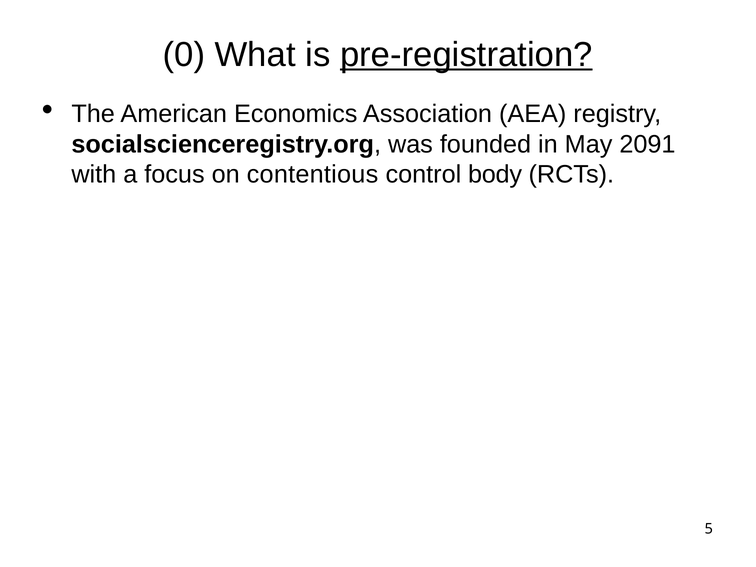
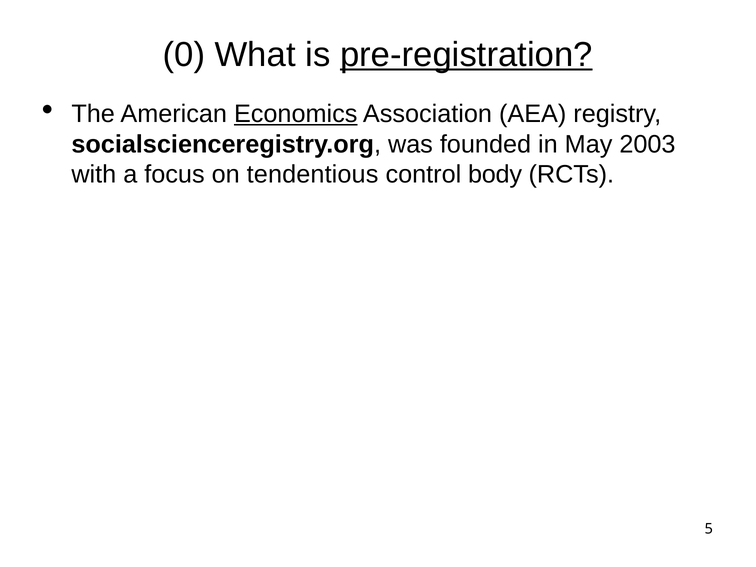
Economics underline: none -> present
2091: 2091 -> 2003
contentious: contentious -> tendentious
